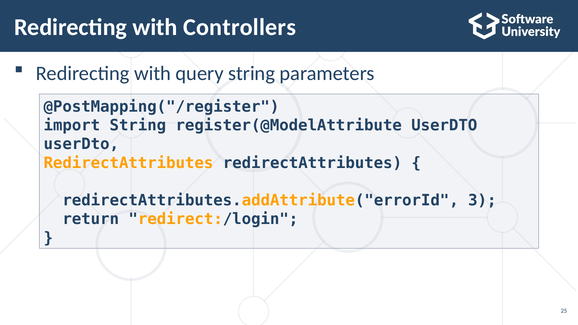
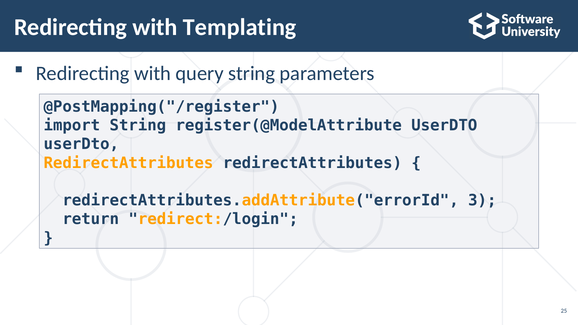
Controllers: Controllers -> Templating
